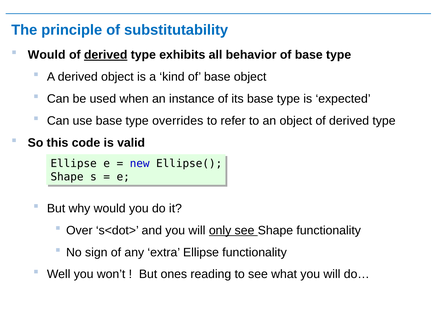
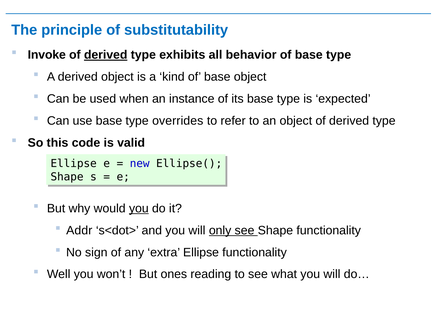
Would at (47, 55): Would -> Invoke
you at (139, 209) underline: none -> present
Over: Over -> Addr
